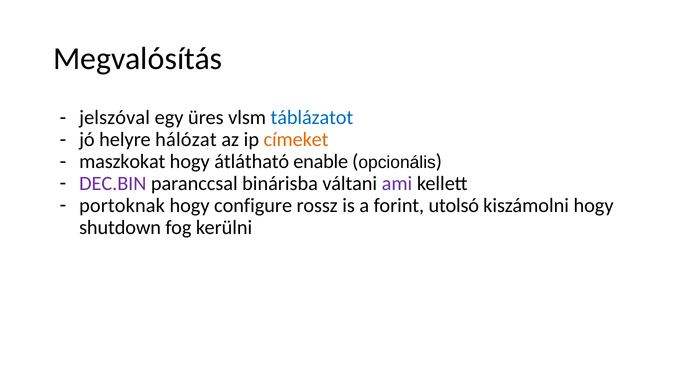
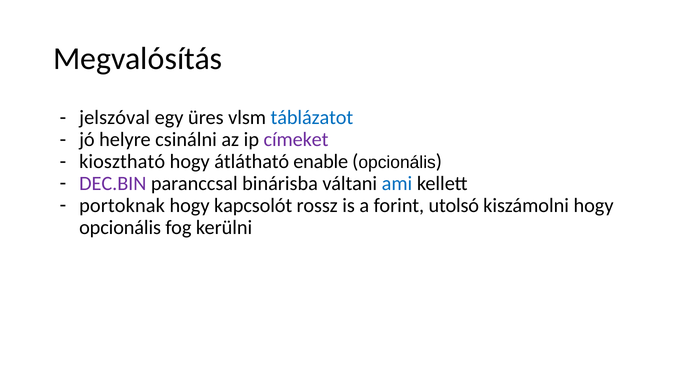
hálózat: hálózat -> csinálni
címeket colour: orange -> purple
maszkokat: maszkokat -> kiosztható
ami colour: purple -> blue
configure: configure -> kapcsolót
shutdown at (120, 227): shutdown -> opcionális
